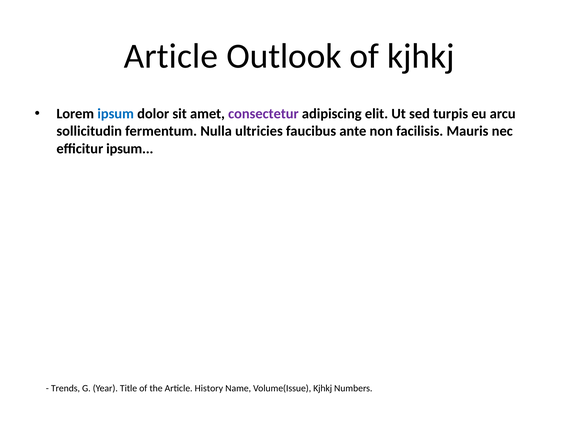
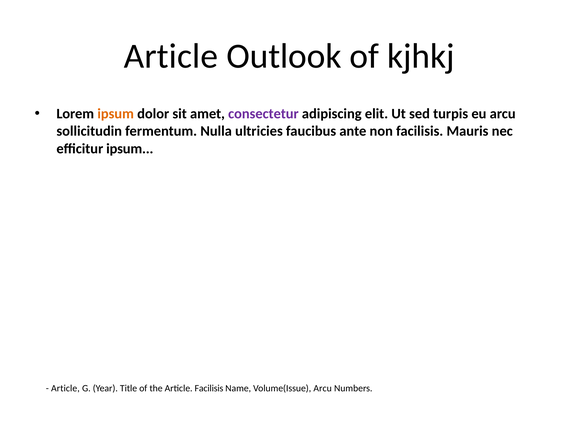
ipsum at (116, 114) colour: blue -> orange
Trends at (65, 389): Trends -> Article
Article History: History -> Facilisis
Volume(Issue Kjhkj: Kjhkj -> Arcu
